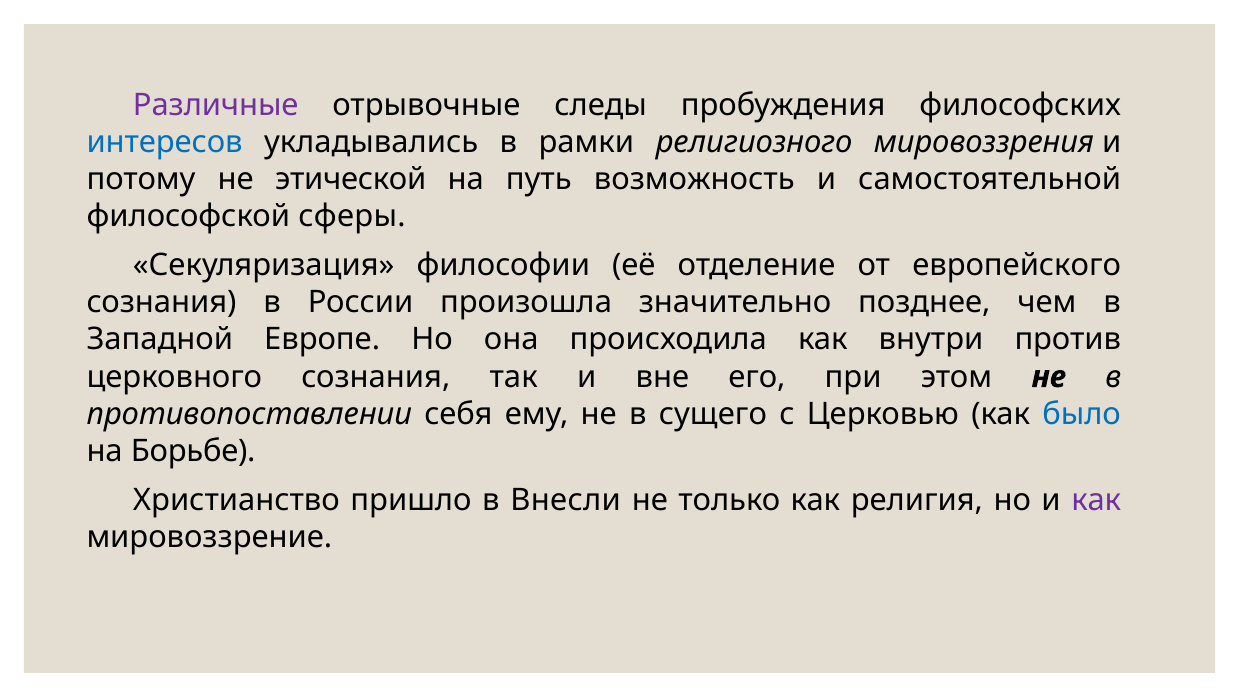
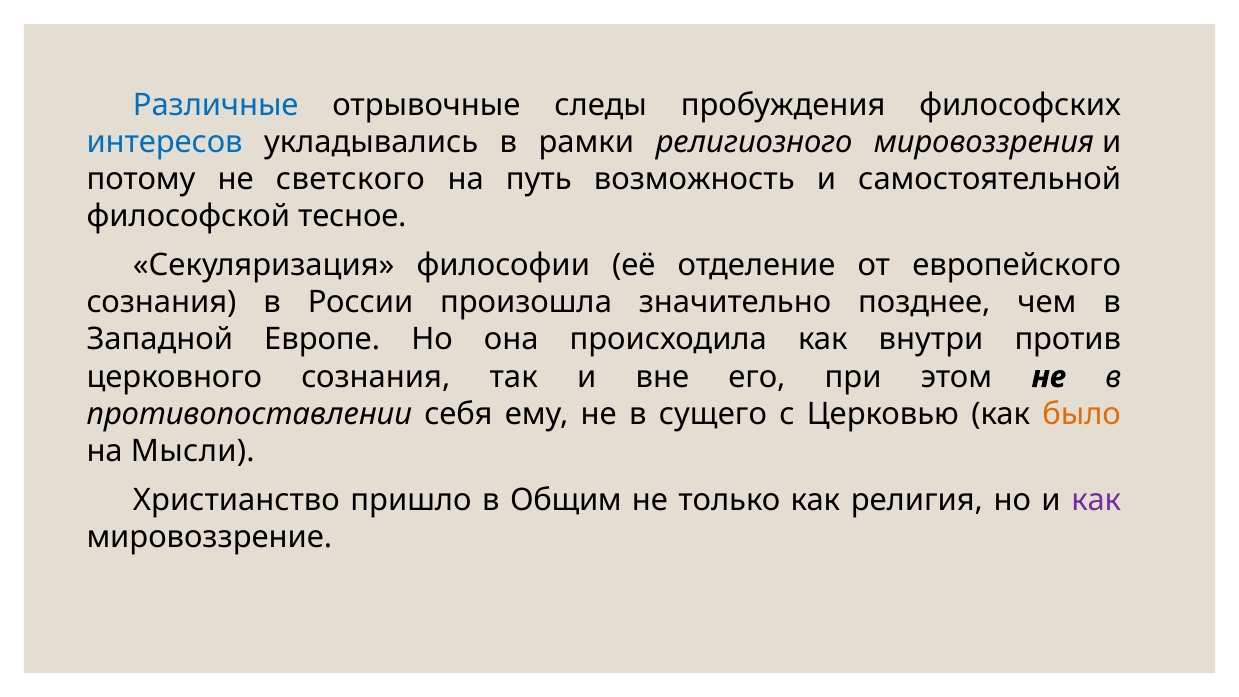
Различные colour: purple -> blue
этической: этической -> светского
сферы: сферы -> тесное
было colour: blue -> orange
Борьбе: Борьбе -> Мысли
Внесли: Внесли -> Общим
